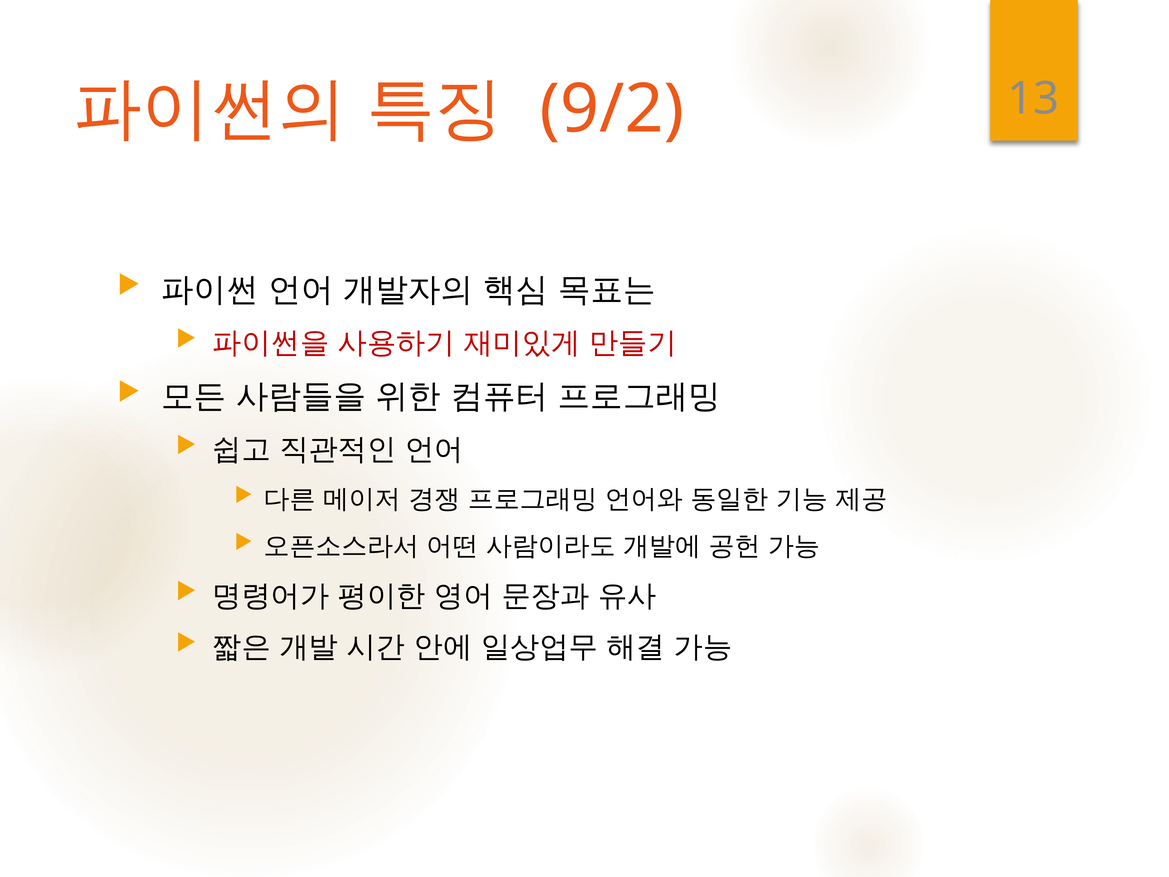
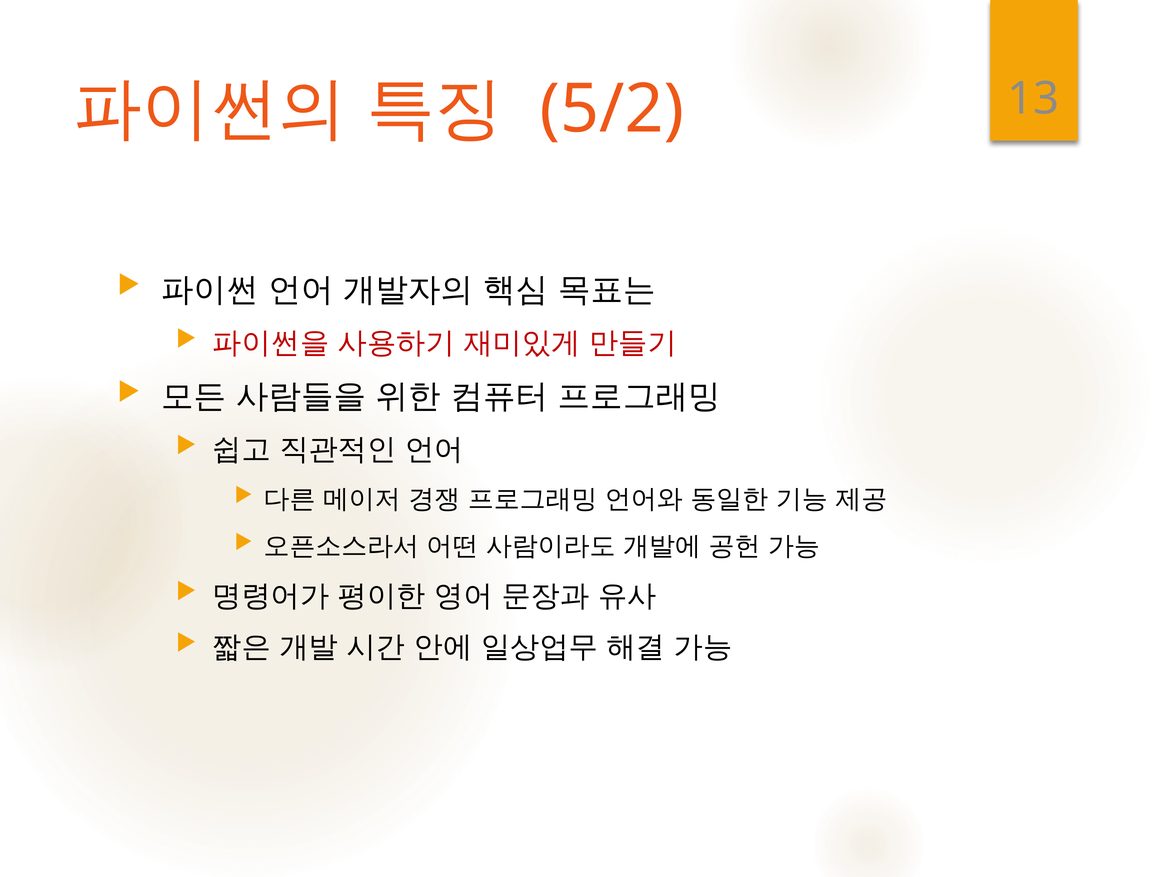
9/2: 9/2 -> 5/2
